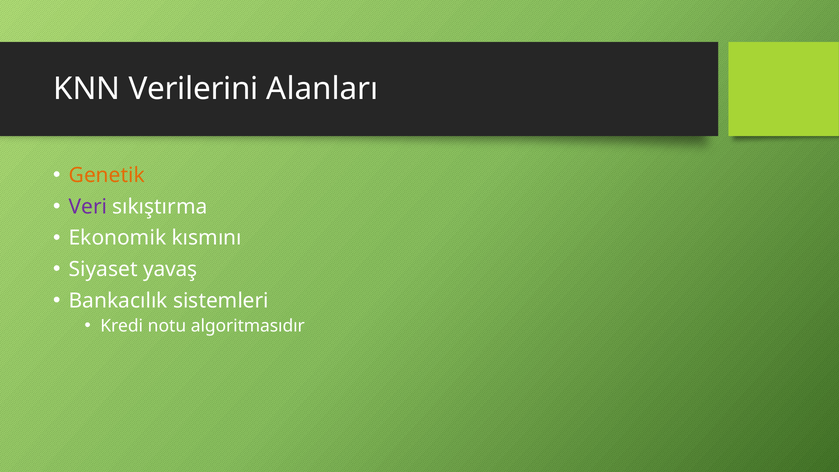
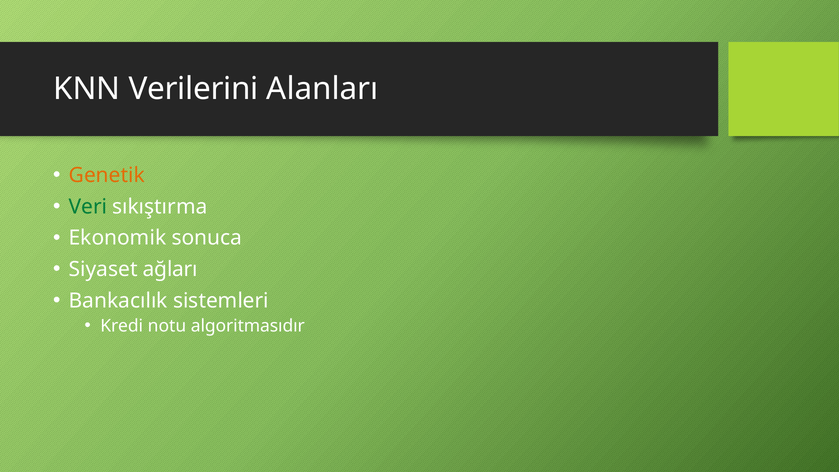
Veri colour: purple -> green
kısmını: kısmını -> sonuca
yavaş: yavaş -> ağları
